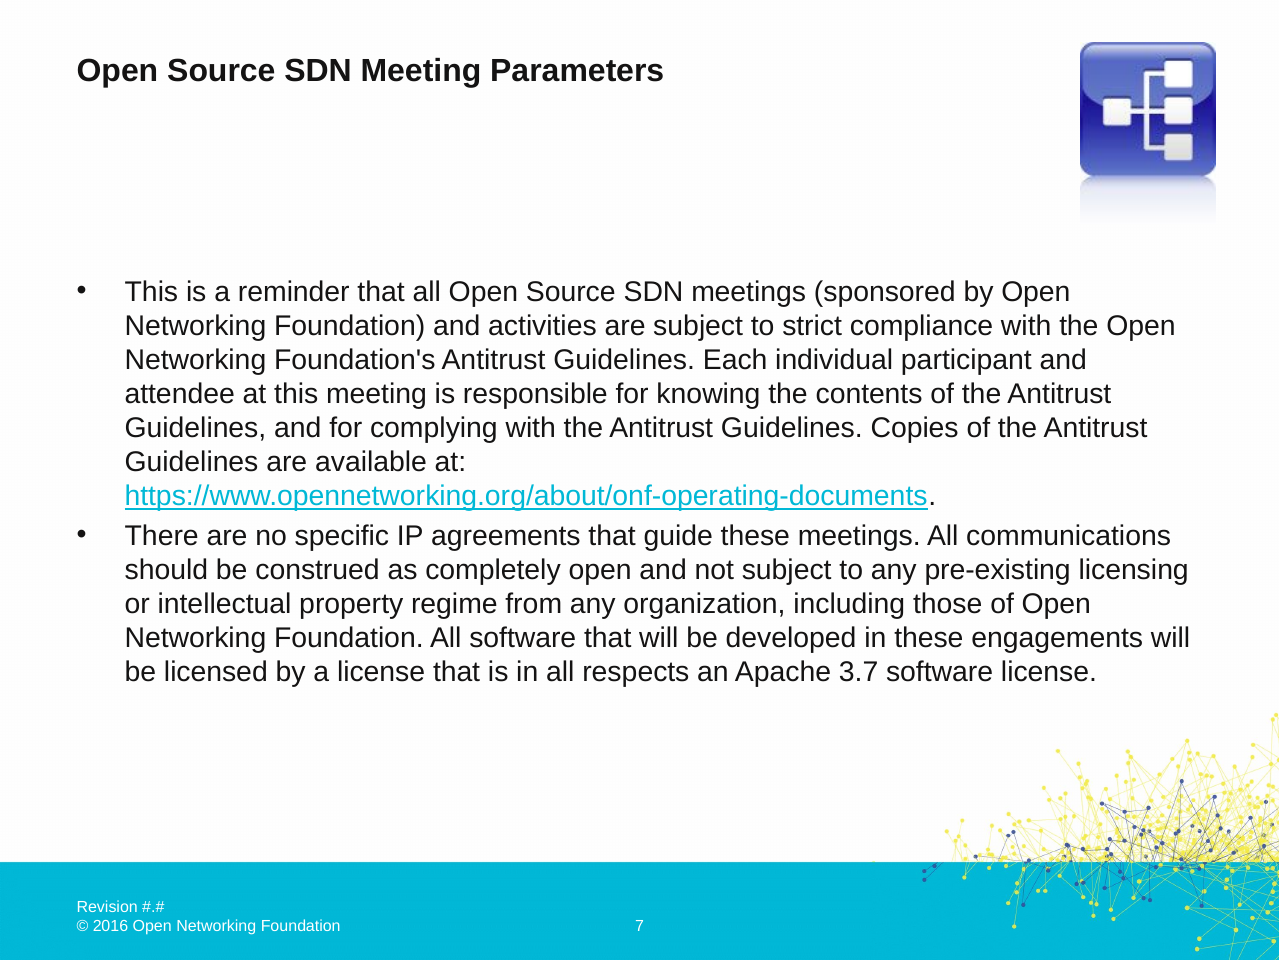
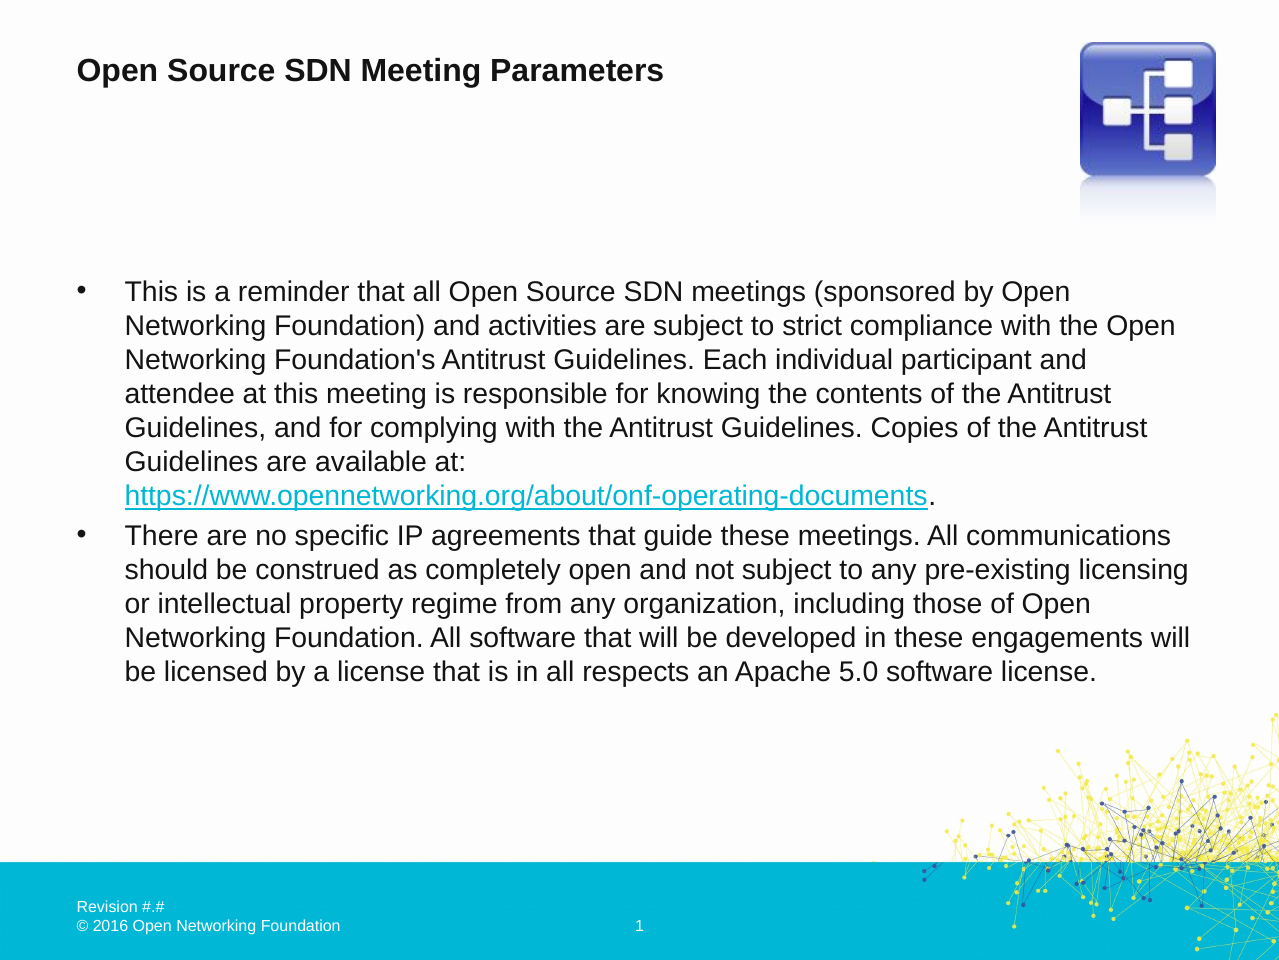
3.7: 3.7 -> 5.0
7: 7 -> 1
